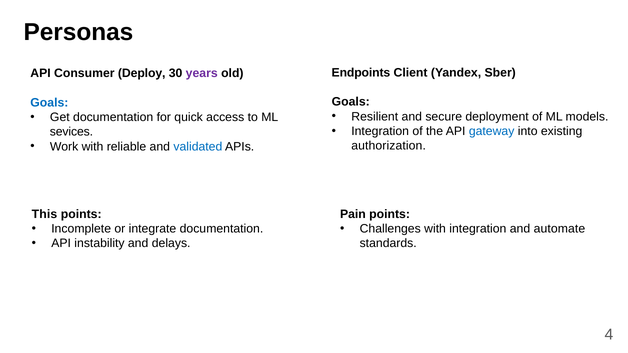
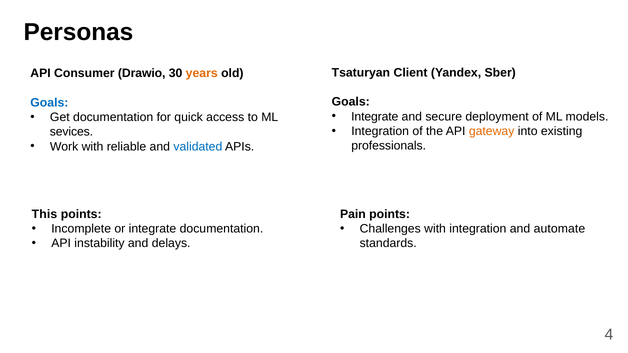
Endpoints: Endpoints -> Tsaturyan
Deploy: Deploy -> Drawio
years colour: purple -> orange
Resilient at (375, 117): Resilient -> Integrate
gateway colour: blue -> orange
authorization: authorization -> professionals
